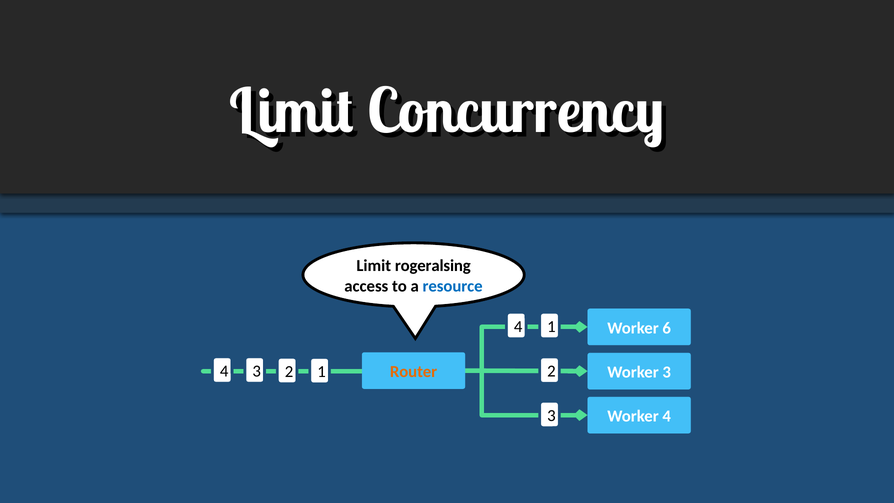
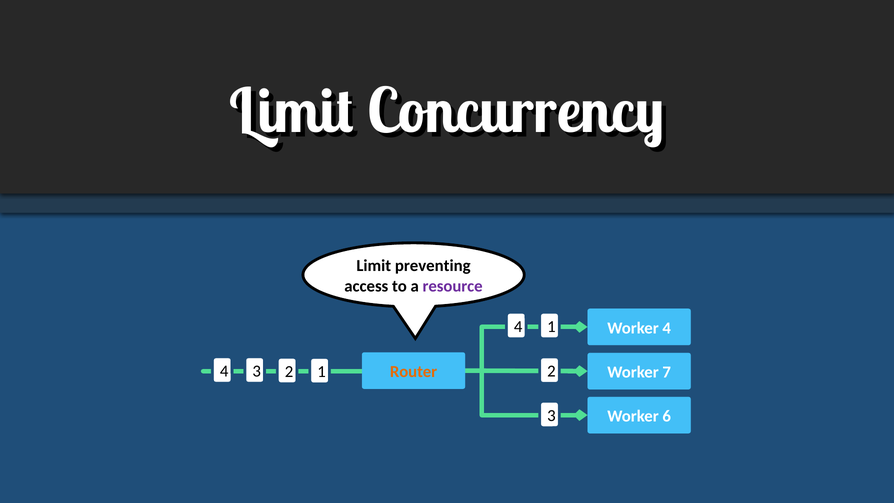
rogeralsing: rogeralsing -> preventing
resource colour: blue -> purple
Worker 6: 6 -> 4
Worker 3: 3 -> 7
Worker 4: 4 -> 6
